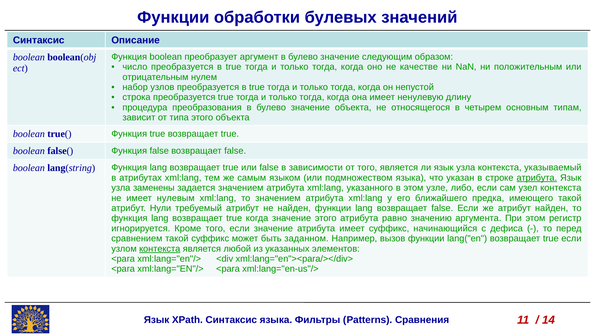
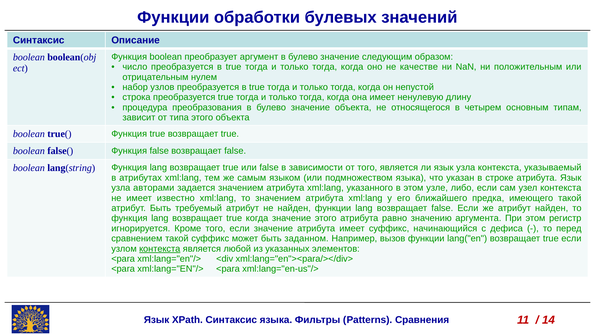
атрибута at (537, 178) underline: present -> none
заменены: заменены -> авторами
нулевым: нулевым -> известно
атрибут Нули: Нули -> Быть
